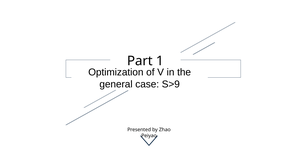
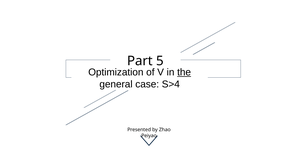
1: 1 -> 5
the underline: none -> present
S>9: S>9 -> S>4
